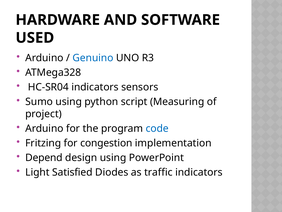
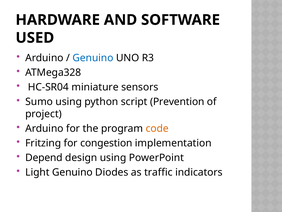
HC-SR04 indicators: indicators -> miniature
Measuring: Measuring -> Prevention
code colour: blue -> orange
Light Satisfied: Satisfied -> Genuino
